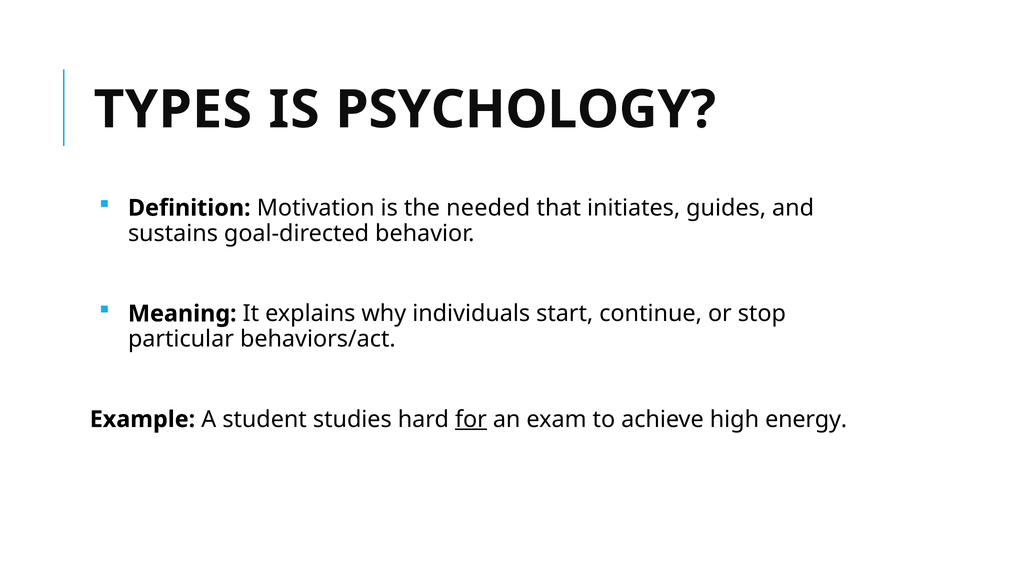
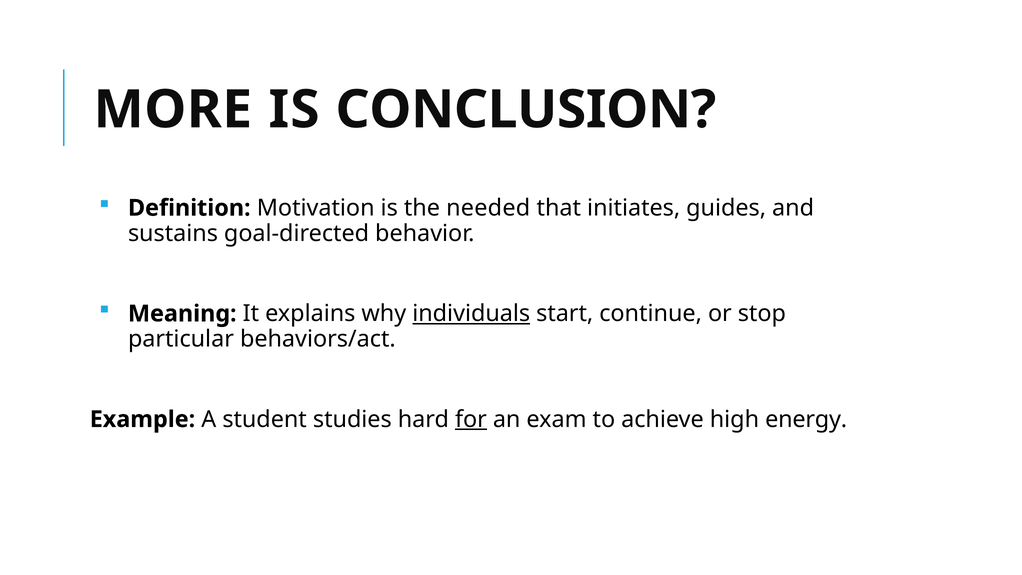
TYPES: TYPES -> MORE
PSYCHOLOGY: PSYCHOLOGY -> CONCLUSION
individuals underline: none -> present
